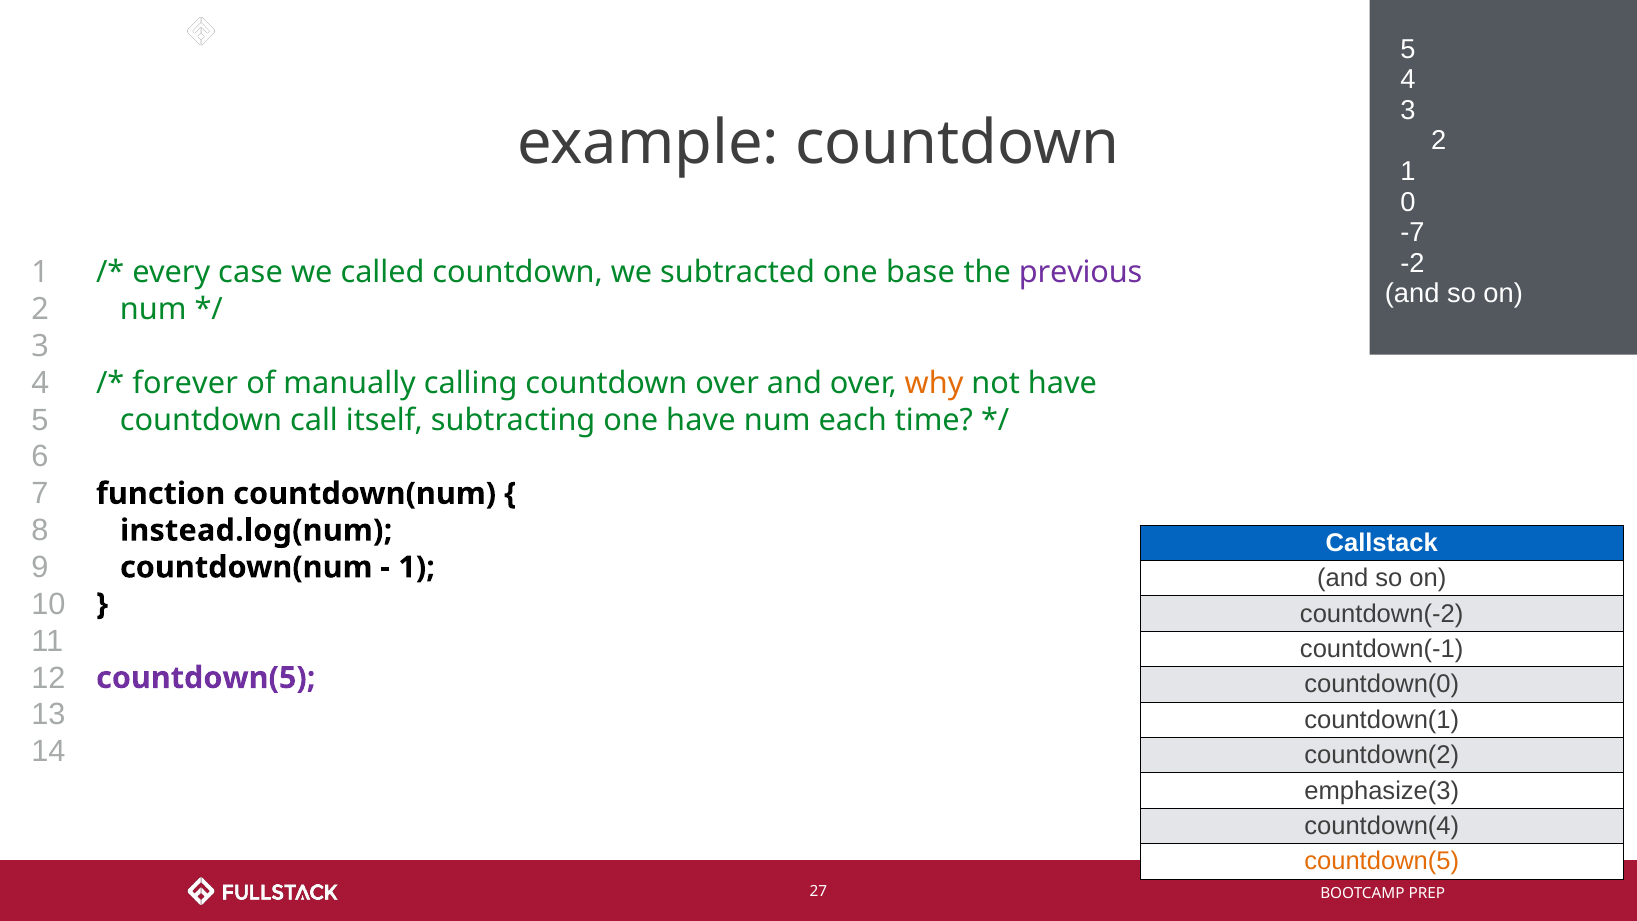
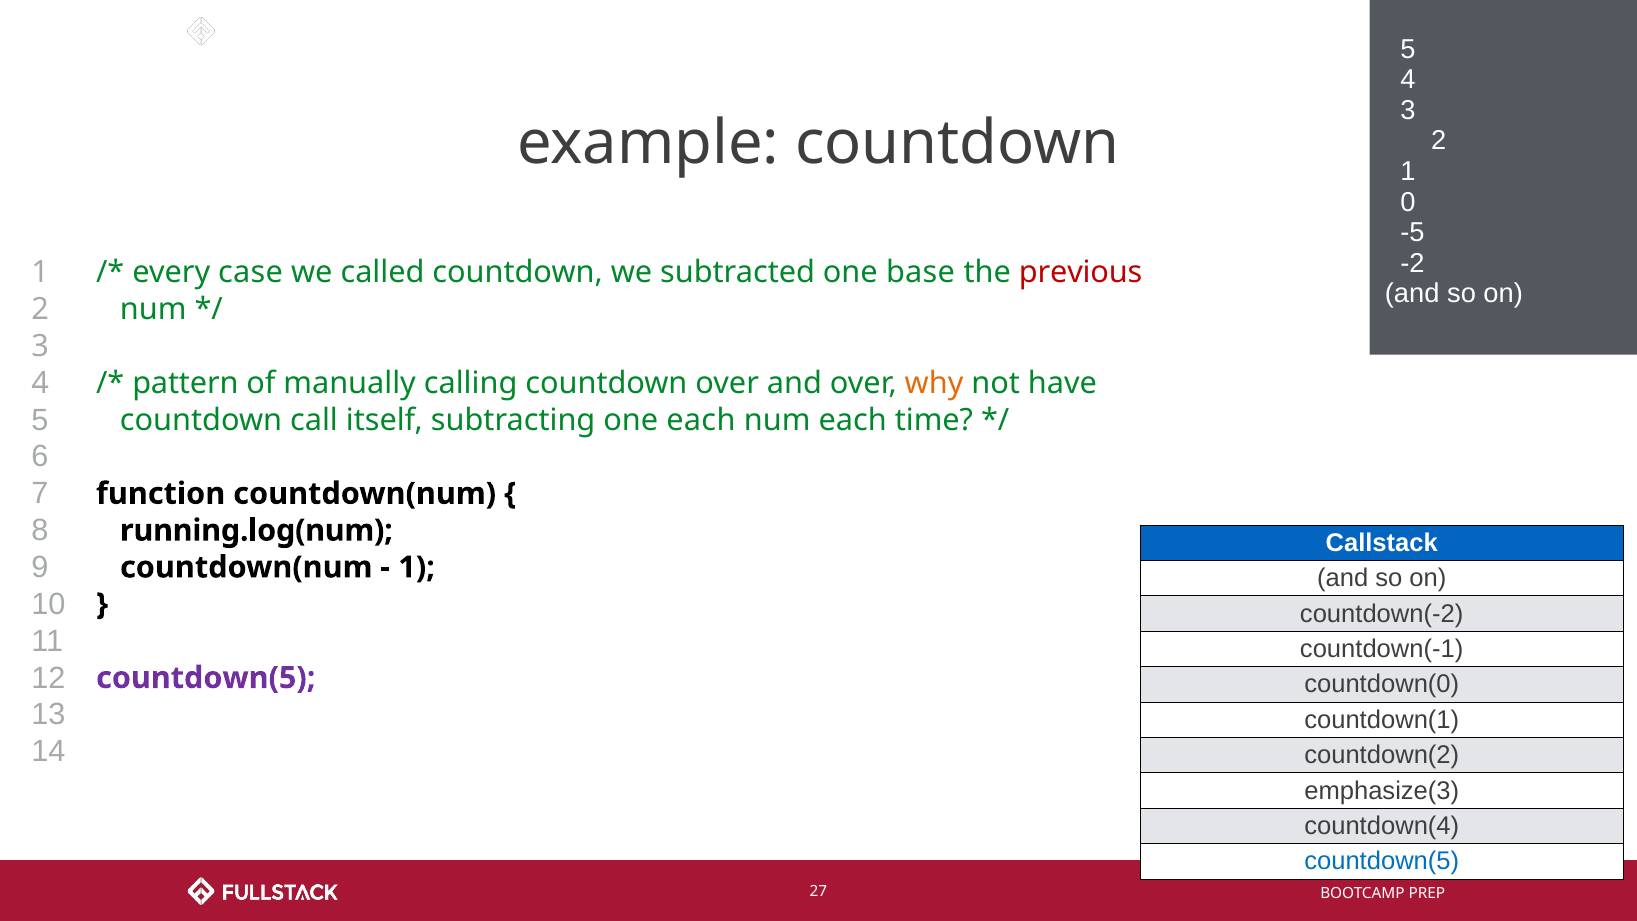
-7: -7 -> -5
previous colour: purple -> red
forever: forever -> pattern
one have: have -> each
instead.log(num: instead.log(num -> running.log(num
countdown(5 at (1382, 861) colour: orange -> blue
